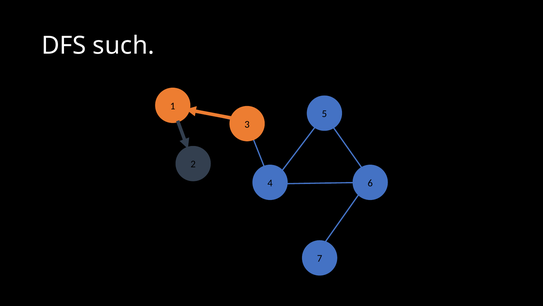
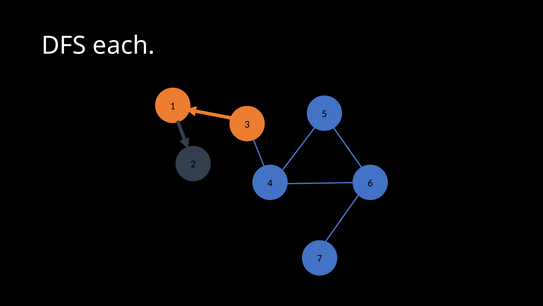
such: such -> each
